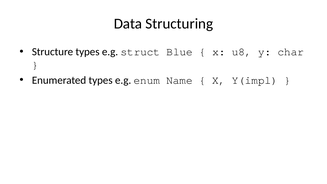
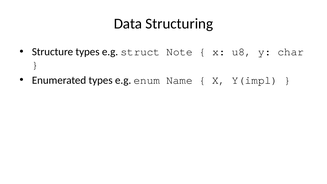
Blue: Blue -> Note
